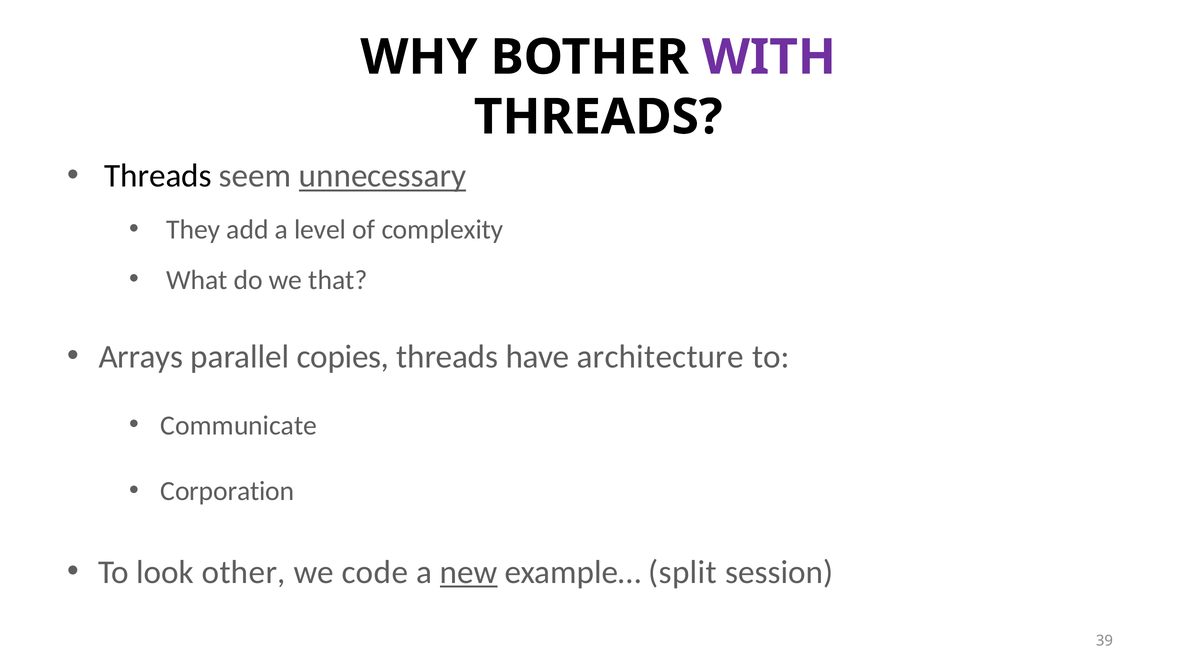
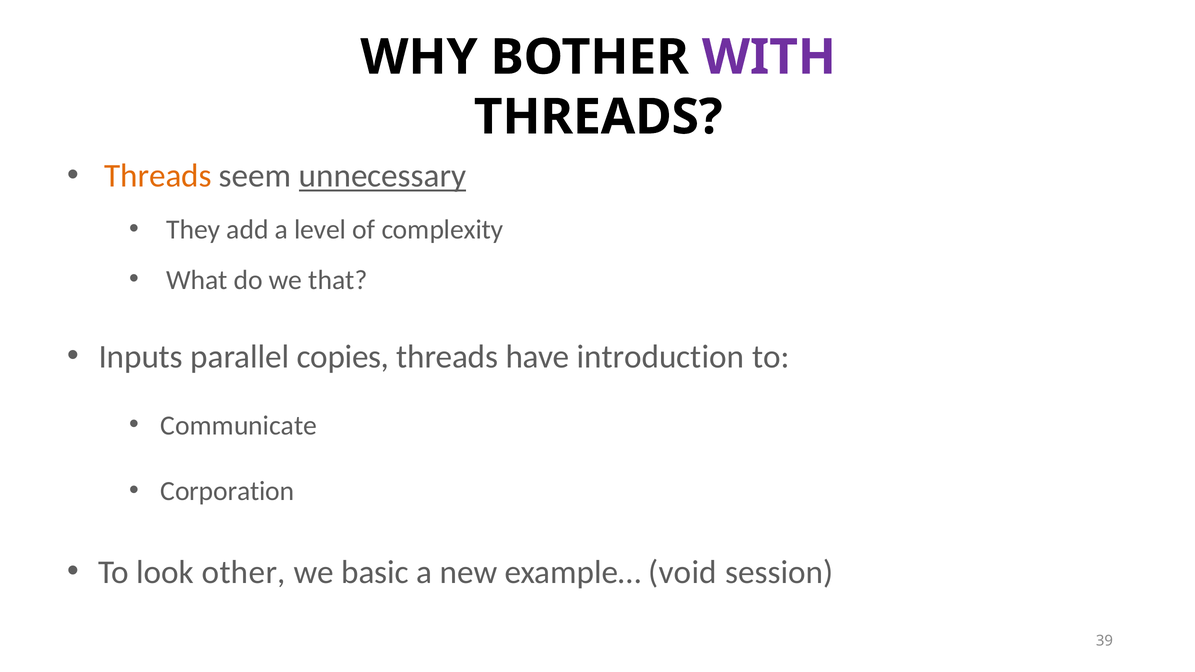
Threads at (158, 176) colour: black -> orange
Arrays: Arrays -> Inputs
architecture: architecture -> introduction
code: code -> basic
new underline: present -> none
split: split -> void
